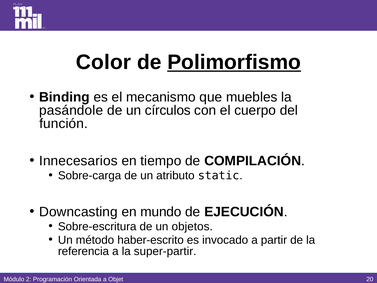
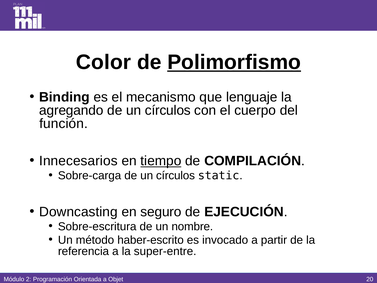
muebles: muebles -> lenguaje
pasándole: pasándole -> agregando
tiempo underline: none -> present
Sobre-carga de un atributo: atributo -> círculos
mundo: mundo -> seguro
objetos: objetos -> nombre
super-partir: super-partir -> super-entre
